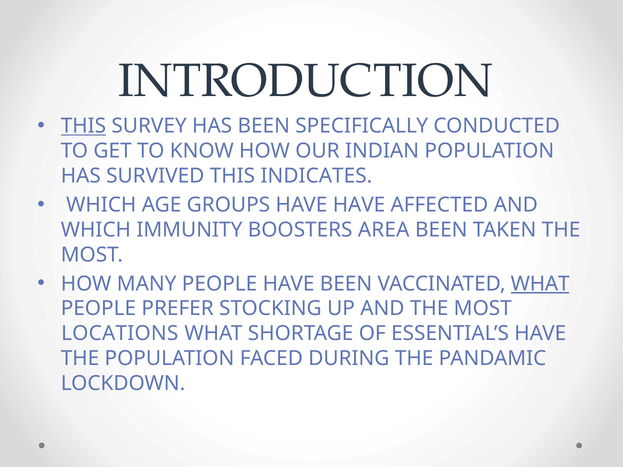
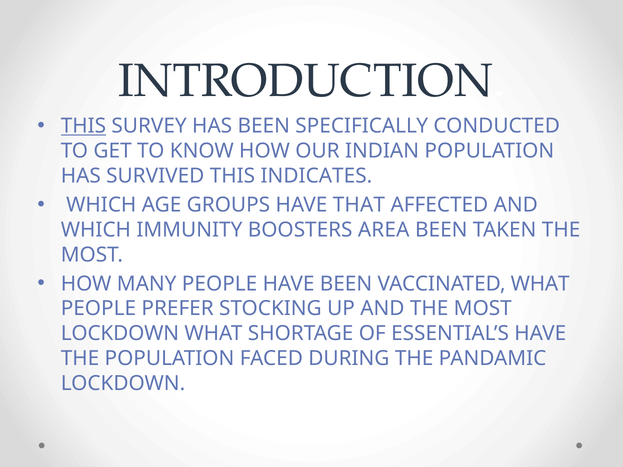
HAVE HAVE: HAVE -> THAT
WHAT at (540, 284) underline: present -> none
LOCATIONS at (120, 334): LOCATIONS -> LOCKDOWN
